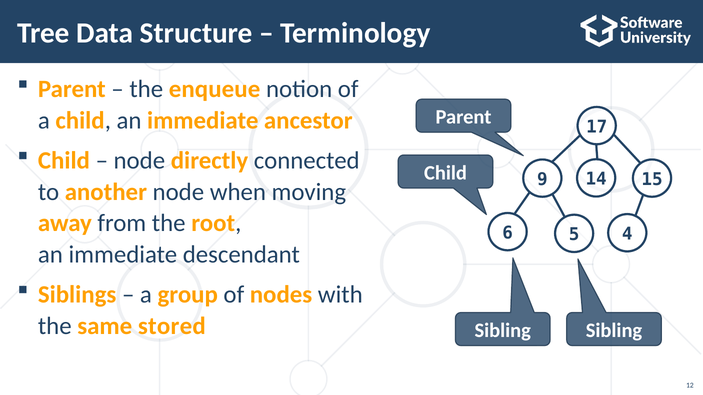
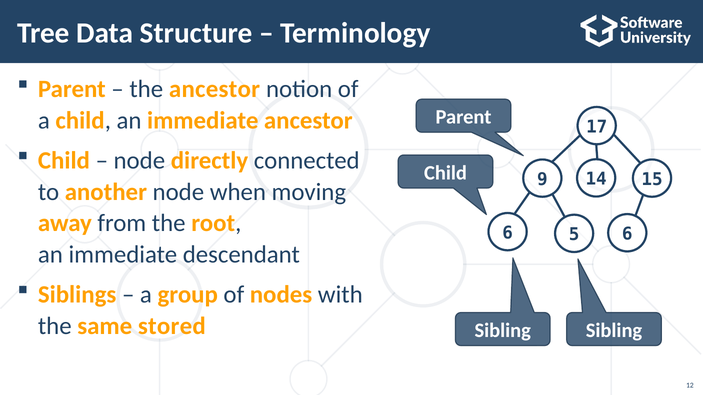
the enqueue: enqueue -> ancestor
5 4: 4 -> 6
